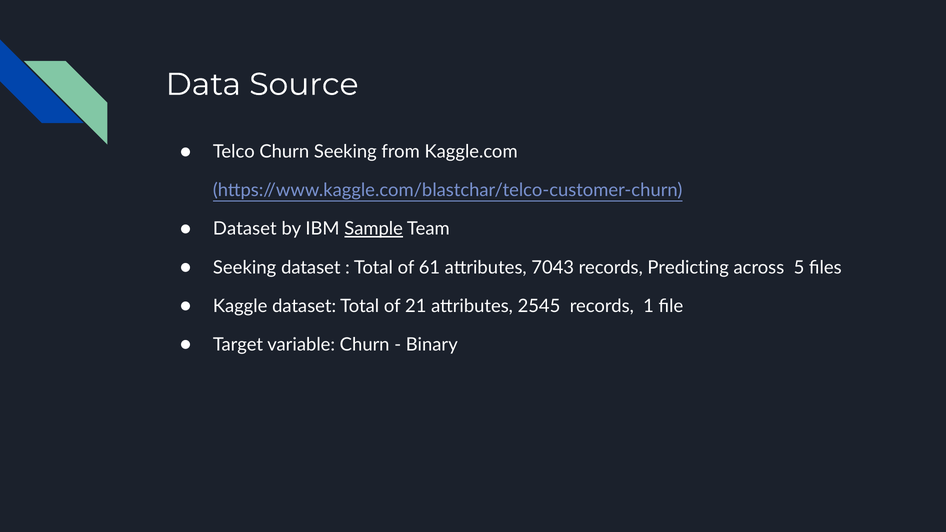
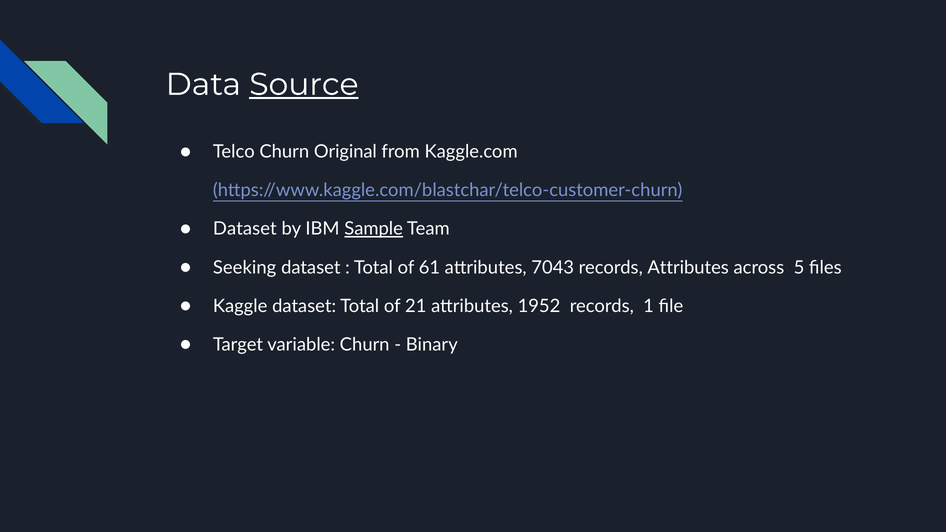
Source underline: none -> present
Churn Seeking: Seeking -> Original
records Predicting: Predicting -> Attributes
2545: 2545 -> 1952
